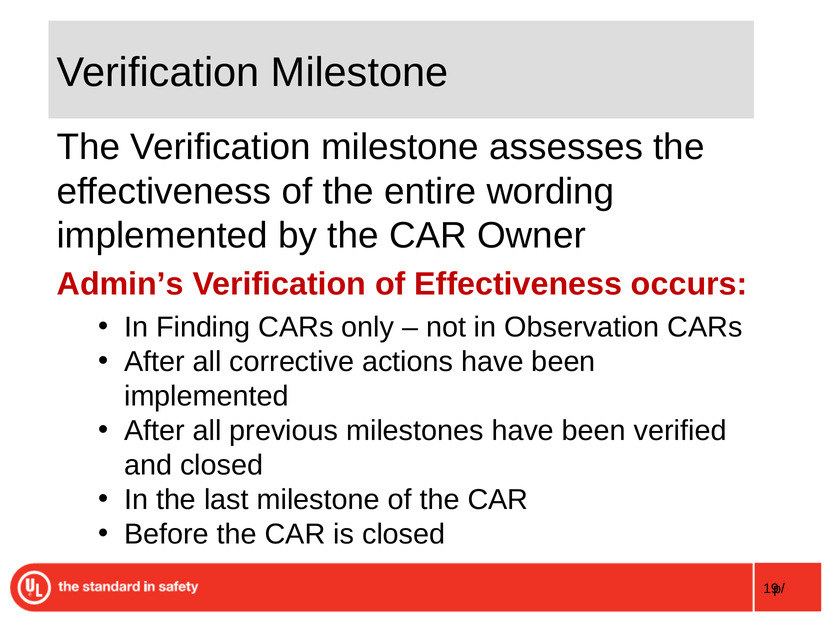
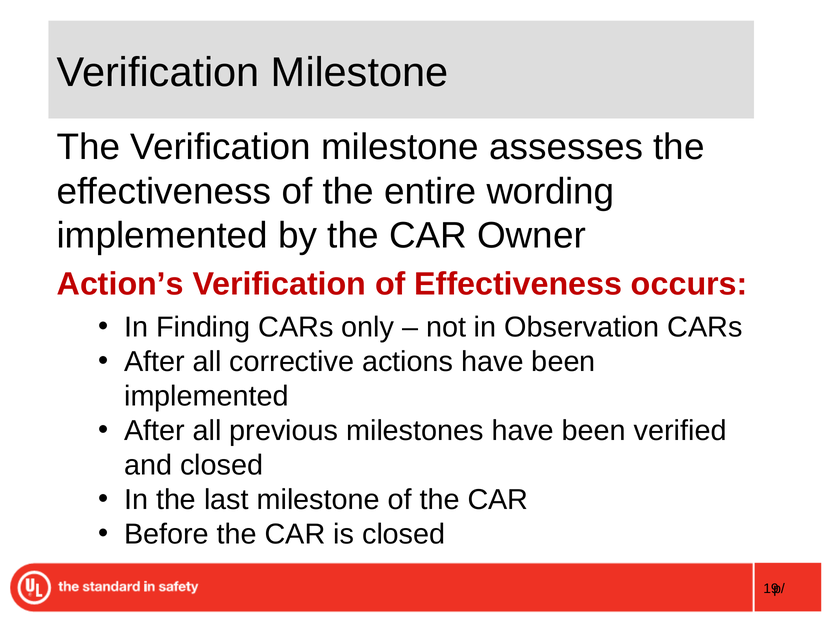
Admin’s: Admin’s -> Action’s
